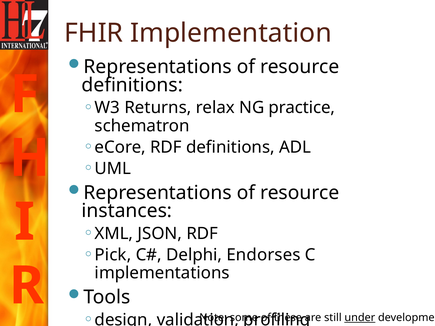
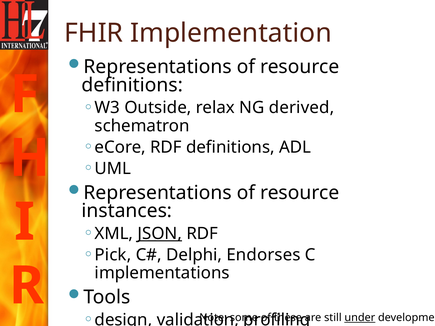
Returns: Returns -> Outside
practice: practice -> derived
JSON underline: none -> present
